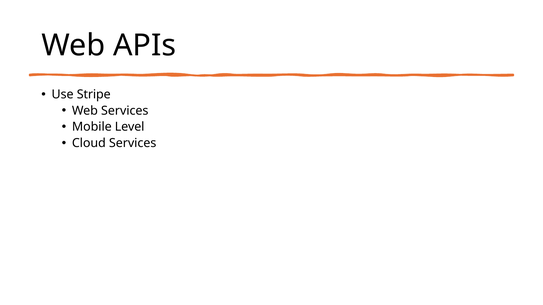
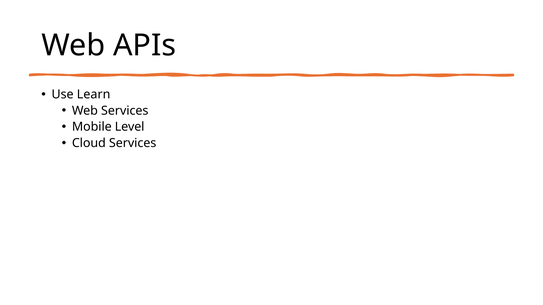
Stripe: Stripe -> Learn
